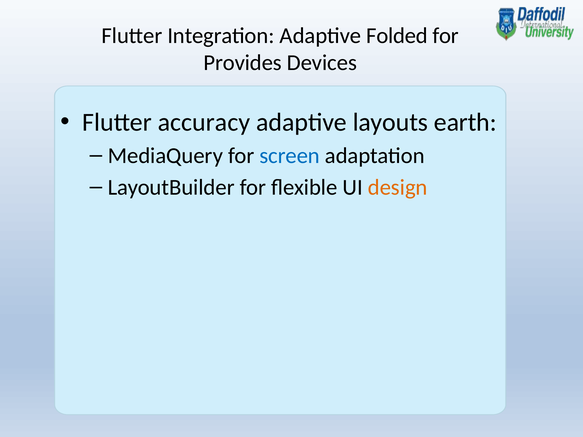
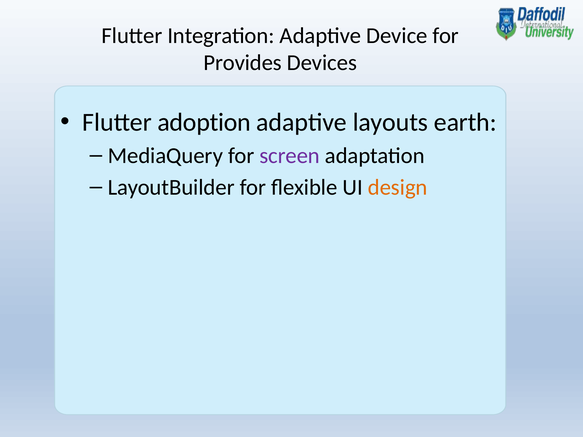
Folded: Folded -> Device
accuracy: accuracy -> adoption
screen colour: blue -> purple
